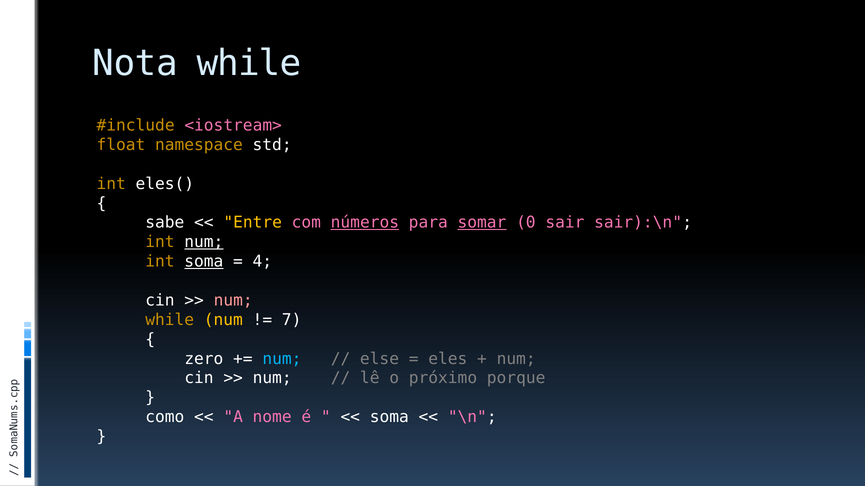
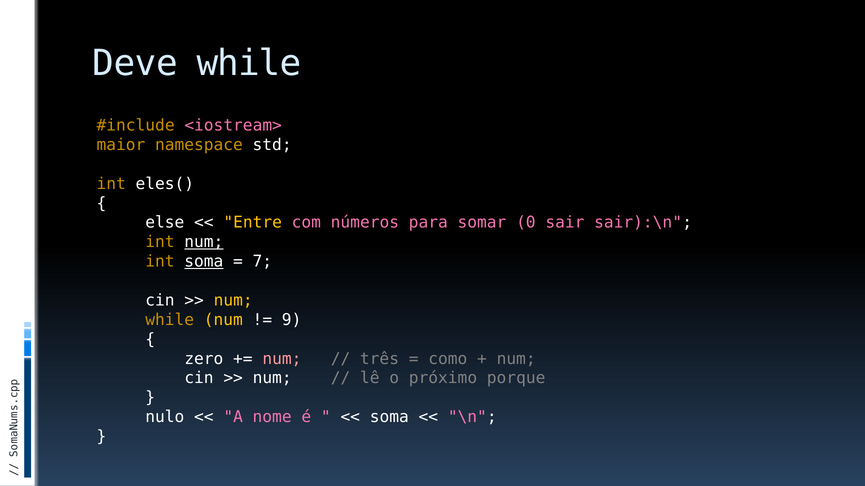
Nota: Nota -> Deve
float: float -> maior
sabe: sabe -> else
números underline: present -> none
somar underline: present -> none
4: 4 -> 7
num at (233, 301) colour: pink -> yellow
7: 7 -> 9
num at (282, 359) colour: light blue -> pink
else: else -> três
eles: eles -> como
como: como -> nulo
